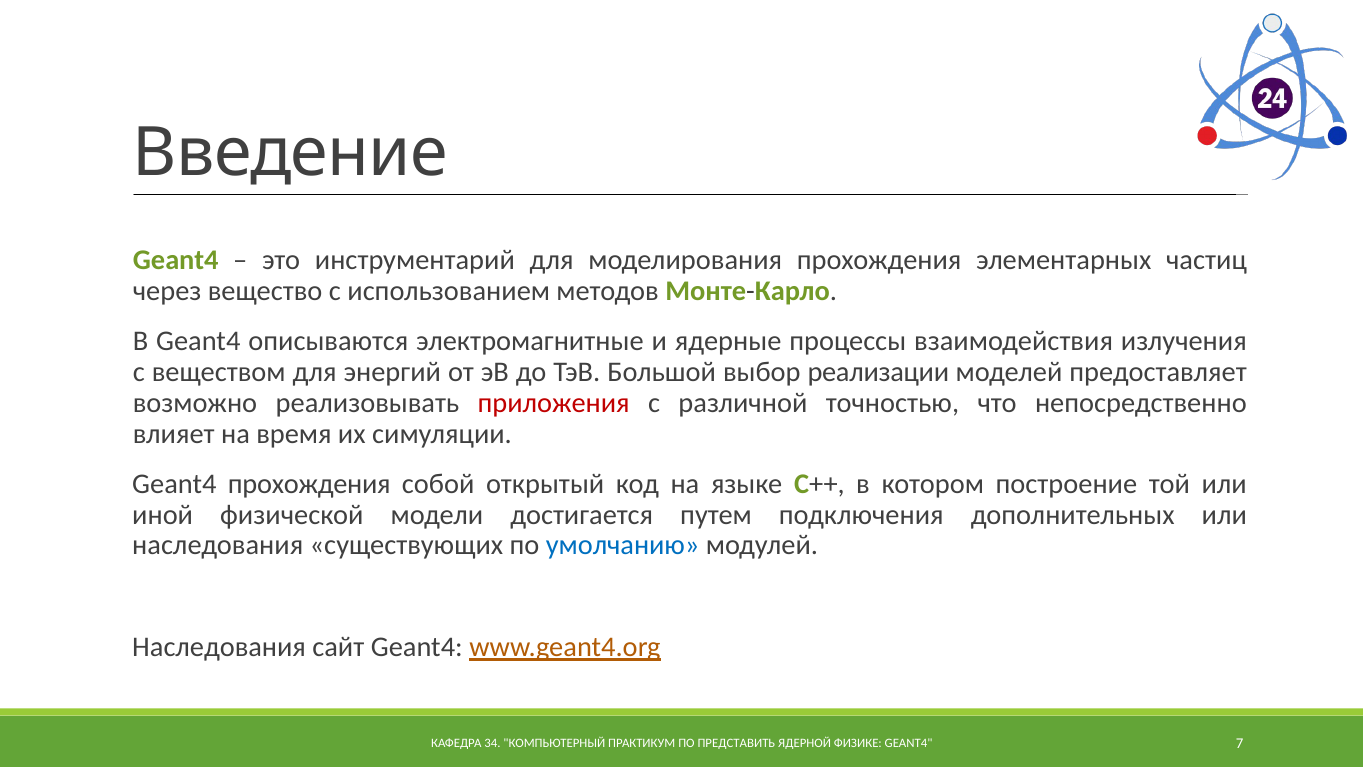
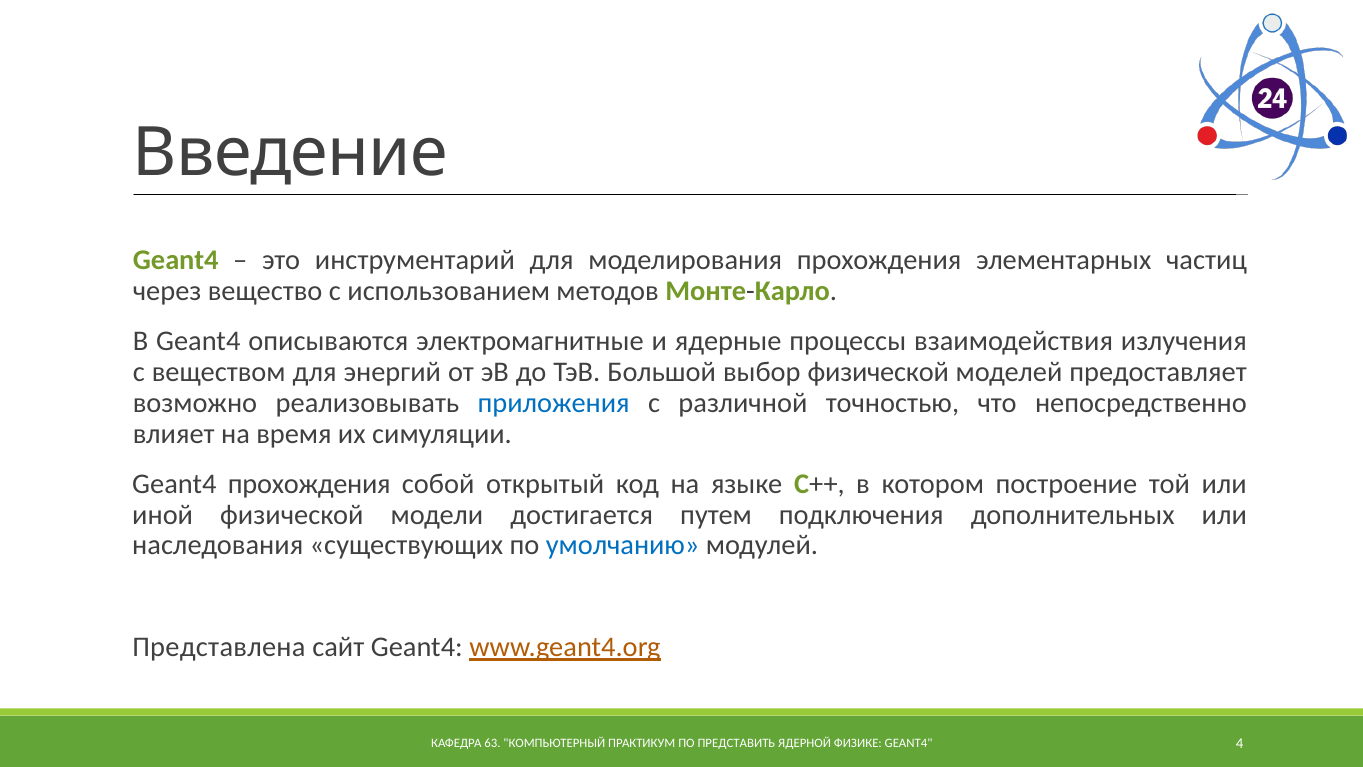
выбор реализации: реализации -> физической
приложения colour: red -> blue
Наследования at (219, 647): Наследования -> Представлена
34: 34 -> 63
7: 7 -> 4
